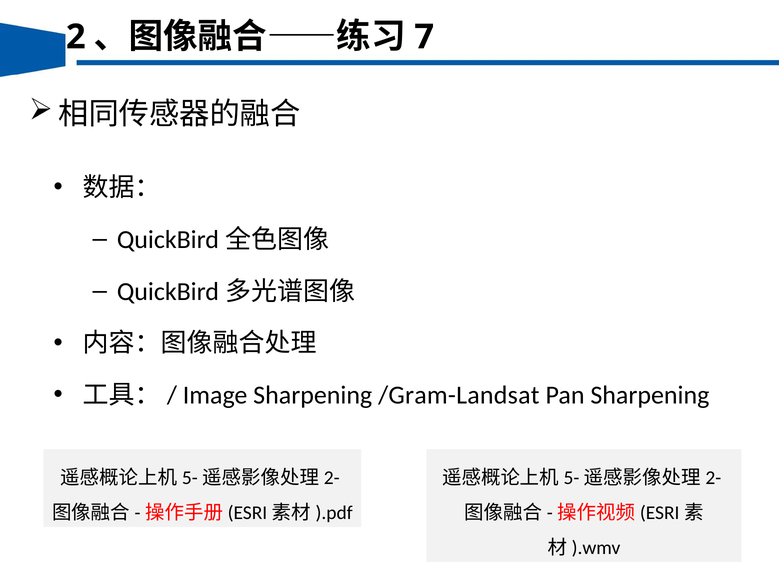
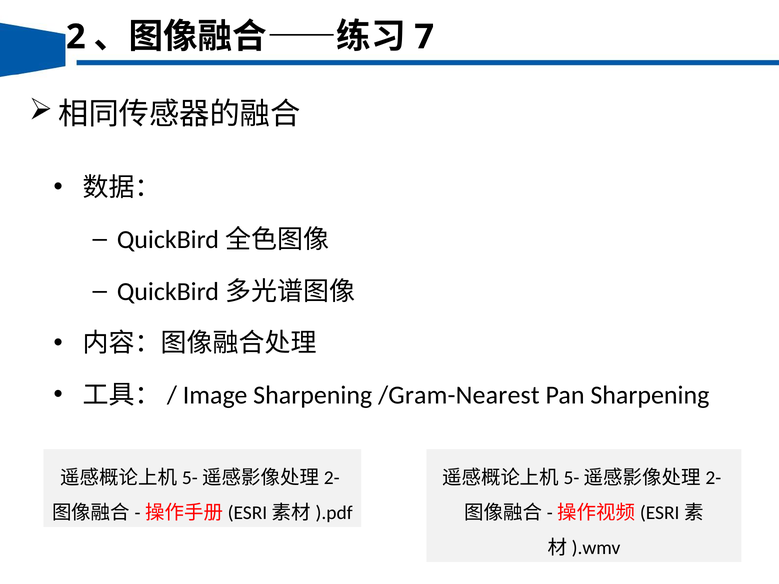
/Gram-Landsat: /Gram-Landsat -> /Gram-Nearest
